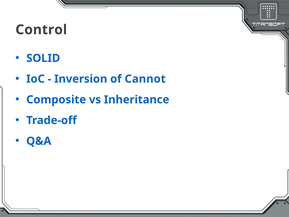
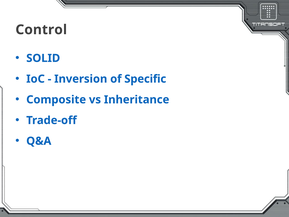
Cannot: Cannot -> Specific
